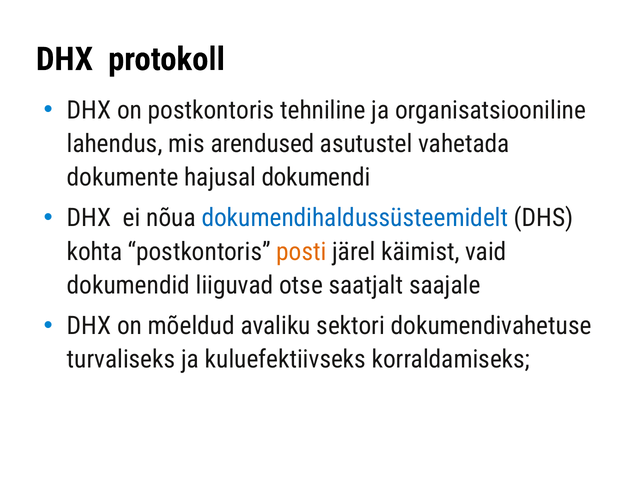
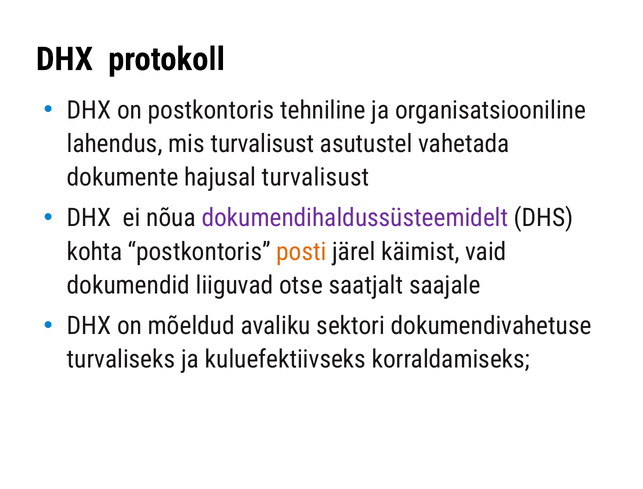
mis arendused: arendused -> turvalisust
hajusal dokumendi: dokumendi -> turvalisust
dokumendihaldussüsteemidelt colour: blue -> purple
